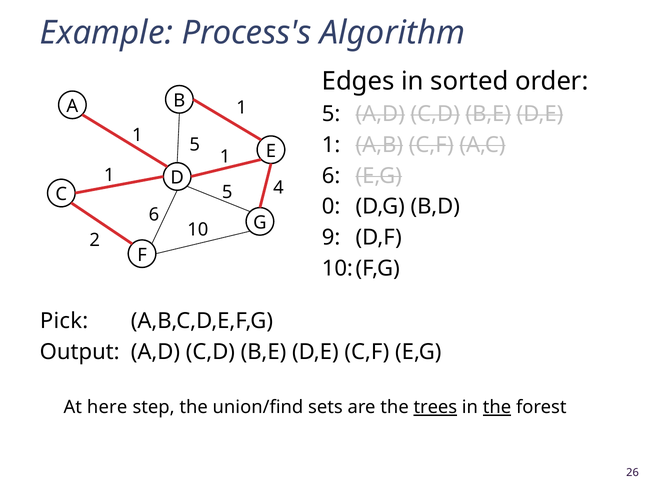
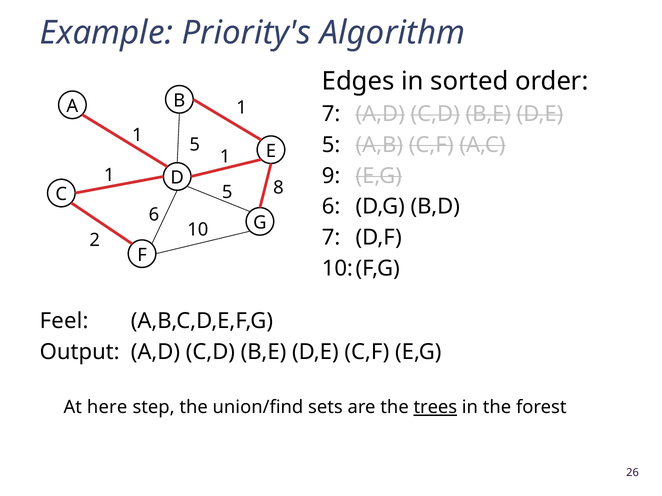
Process's: Process's -> Priority's
5 at (331, 114): 5 -> 7
1 at (331, 145): 1 -> 5
6 at (331, 176): 6 -> 9
4: 4 -> 8
0 at (331, 207): 0 -> 6
9 at (331, 238): 9 -> 7
Pick: Pick -> Feel
the at (497, 408) underline: present -> none
